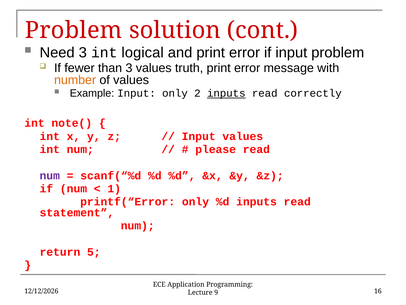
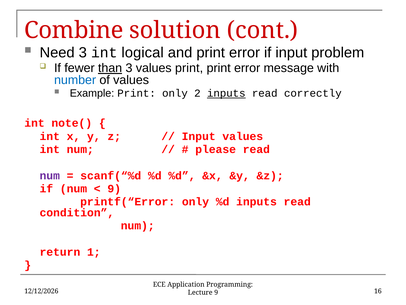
Problem at (74, 30): Problem -> Combine
than underline: none -> present
values truth: truth -> print
number colour: orange -> blue
Example Input: Input -> Print
1 at (114, 188): 1 -> 9
statement: statement -> condition
5: 5 -> 1
